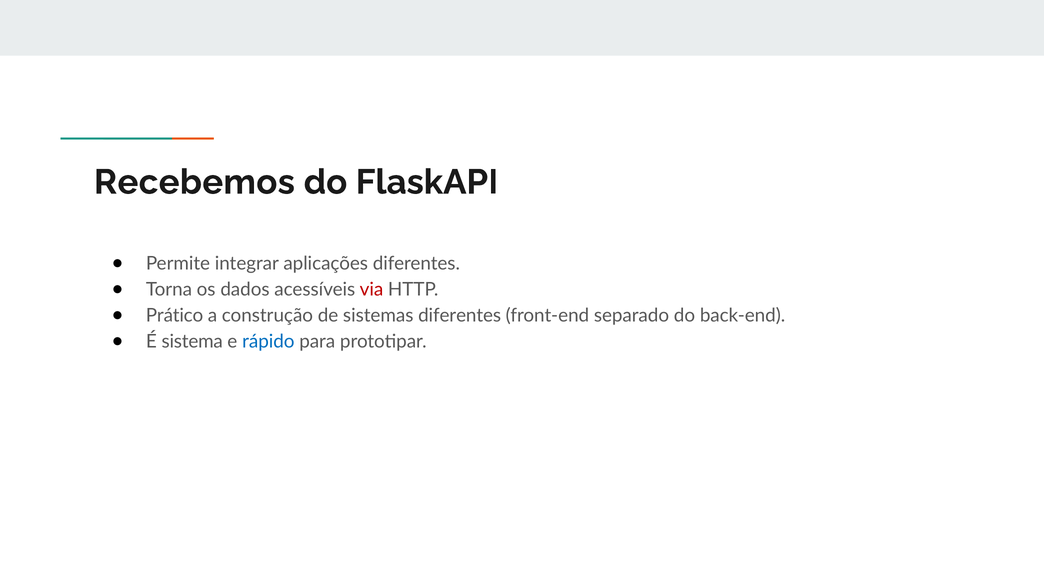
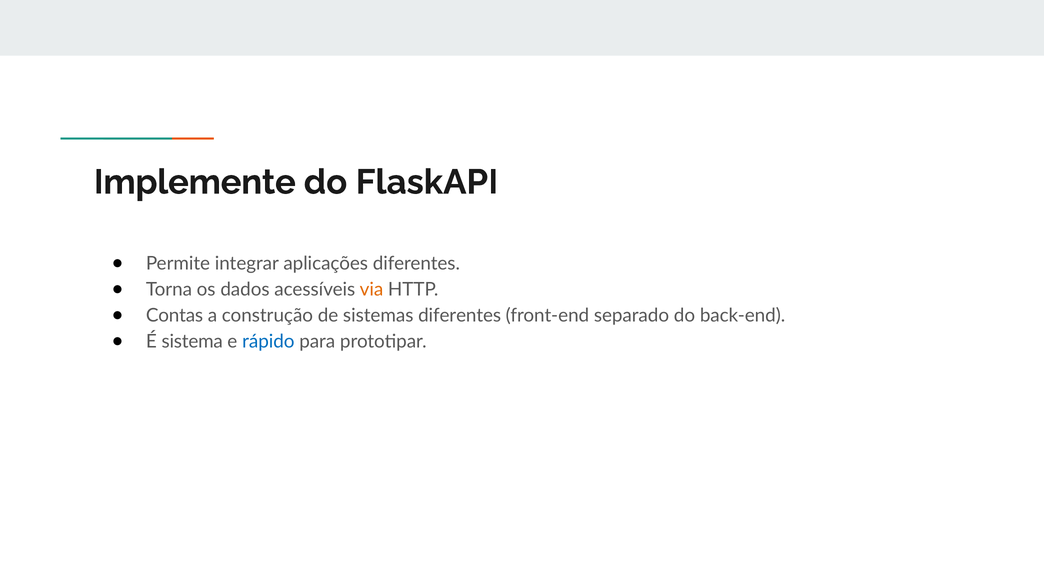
Recebemos: Recebemos -> Implemente
via colour: red -> orange
Prático: Prático -> Contas
